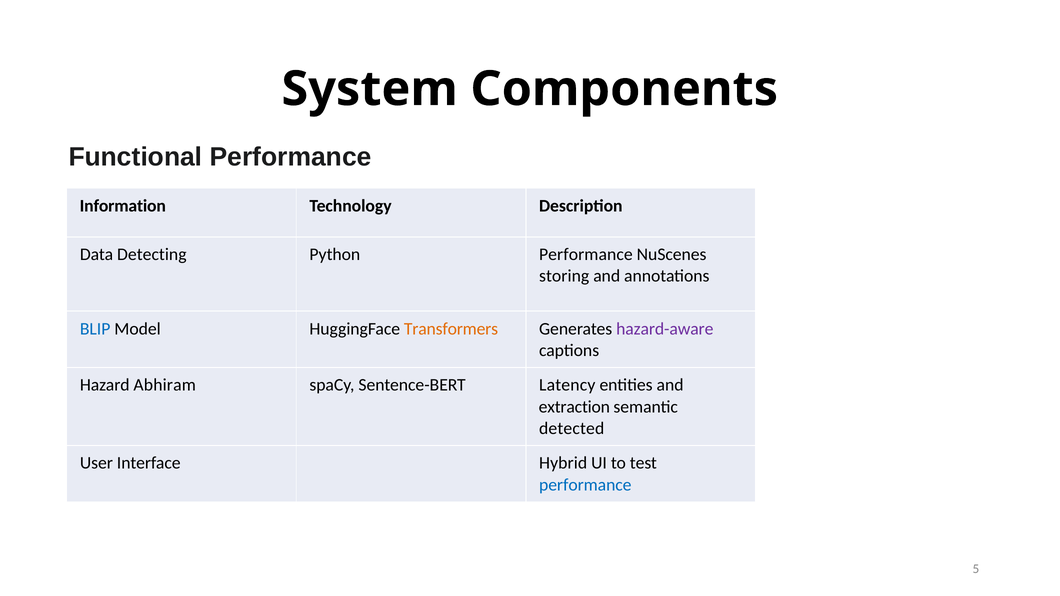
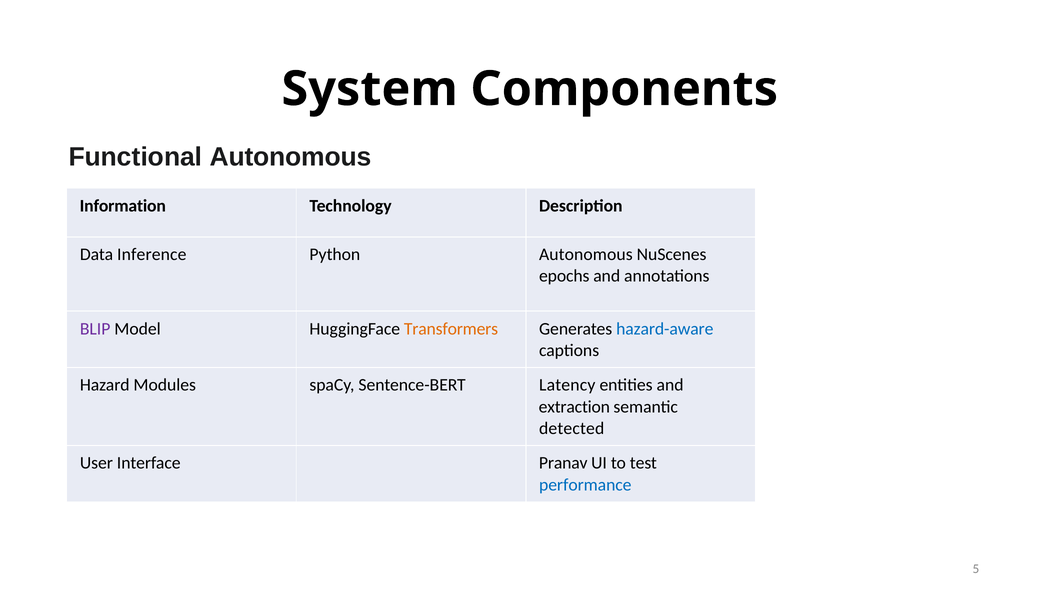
Functional Performance: Performance -> Autonomous
Detecting: Detecting -> Inference
Python Performance: Performance -> Autonomous
storing: storing -> epochs
BLIP colour: blue -> purple
hazard-aware colour: purple -> blue
Abhiram: Abhiram -> Modules
Hybrid: Hybrid -> Pranav
